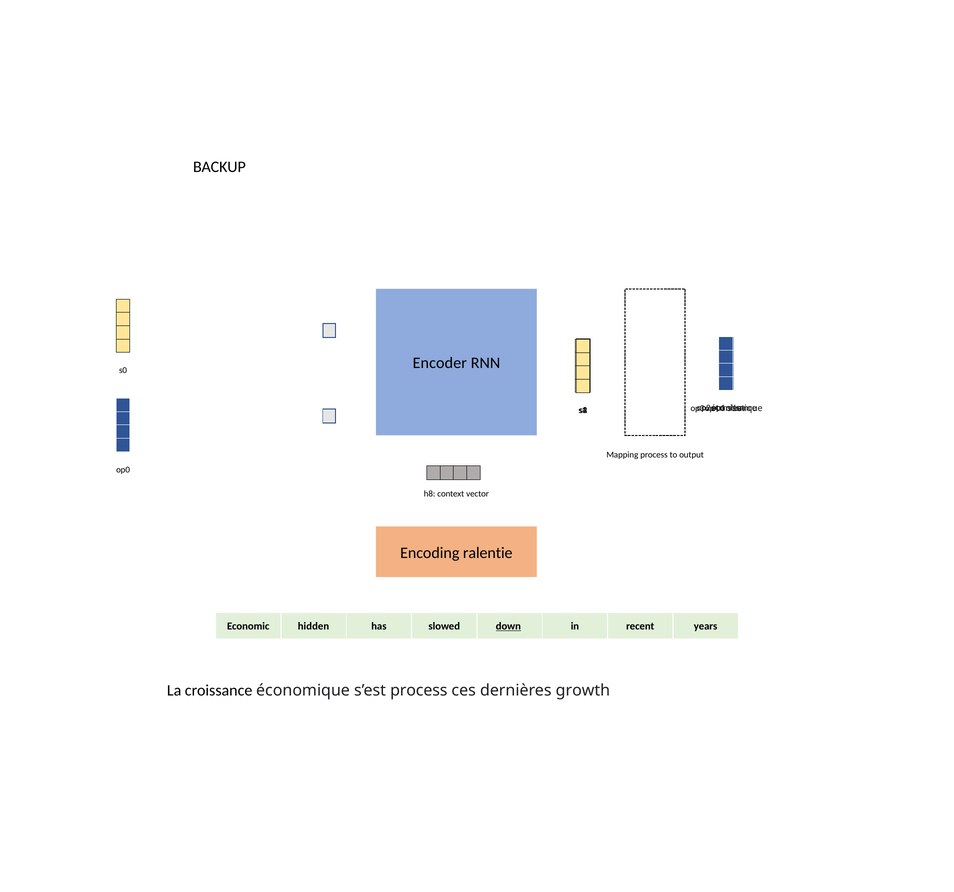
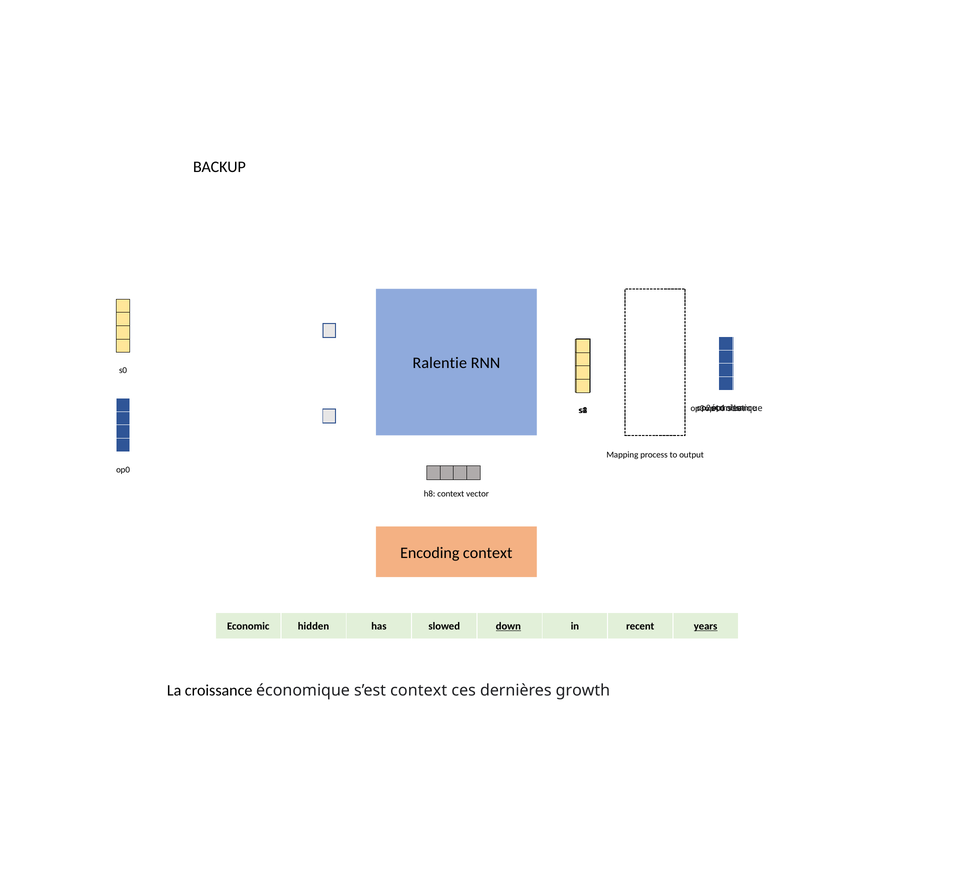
Encoder: Encoder -> Ralentie
Encoding ralentie: ralentie -> context
years underline: none -> present
s’est process: process -> context
